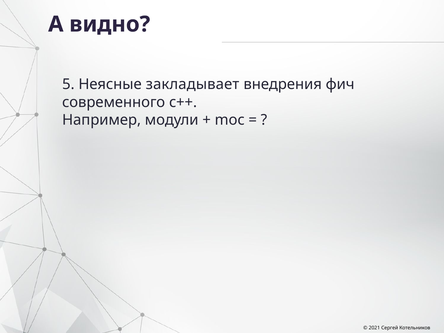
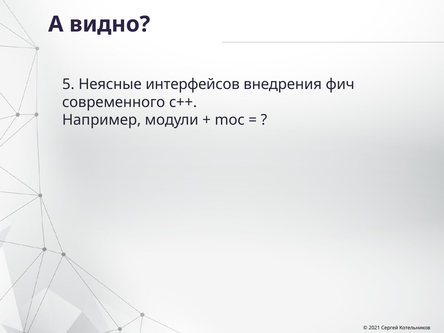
закладывает: закладывает -> интерфейсов
